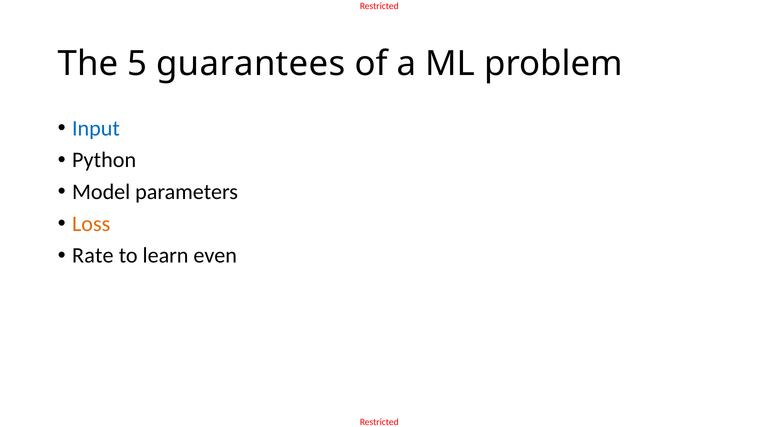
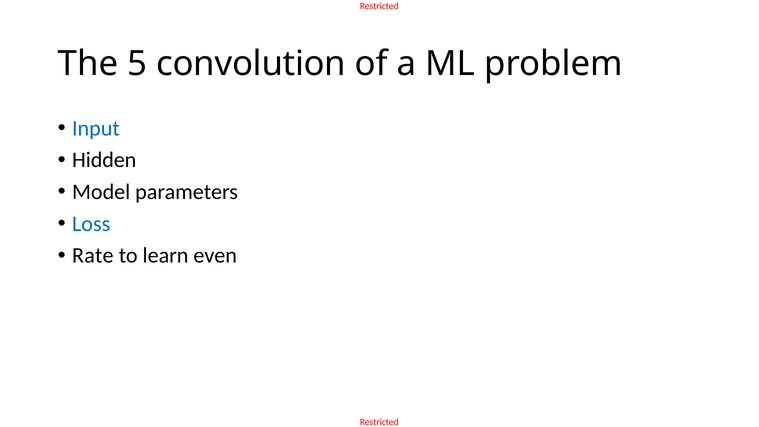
guarantees: guarantees -> convolution
Python: Python -> Hidden
Loss colour: orange -> blue
